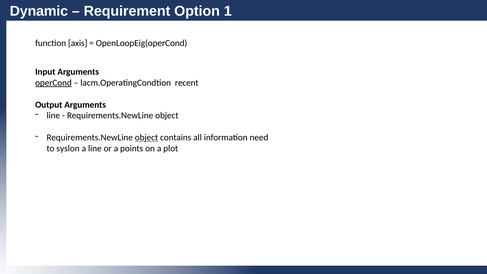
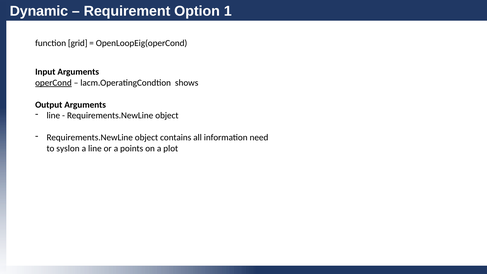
axis: axis -> grid
recent: recent -> shows
object at (146, 138) underline: present -> none
